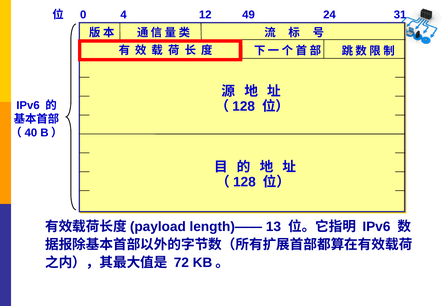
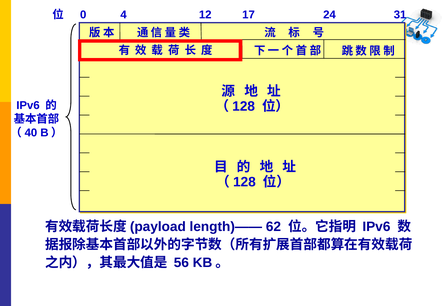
49: 49 -> 17
13: 13 -> 62
72: 72 -> 56
